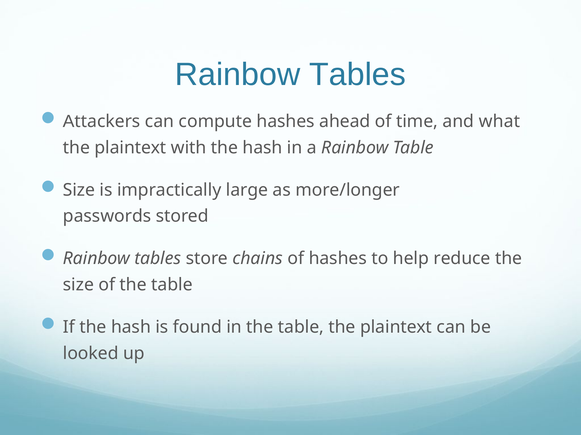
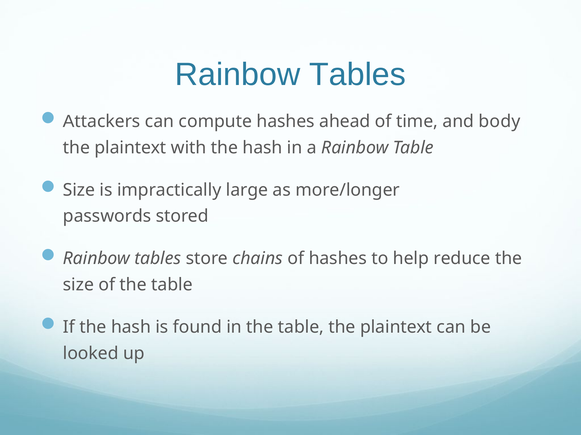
what: what -> body
